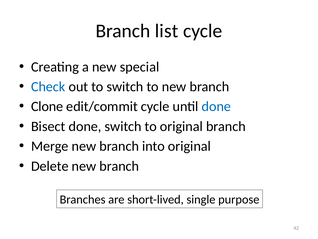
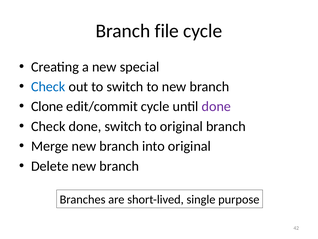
list: list -> file
done at (216, 106) colour: blue -> purple
Bisect at (48, 126): Bisect -> Check
